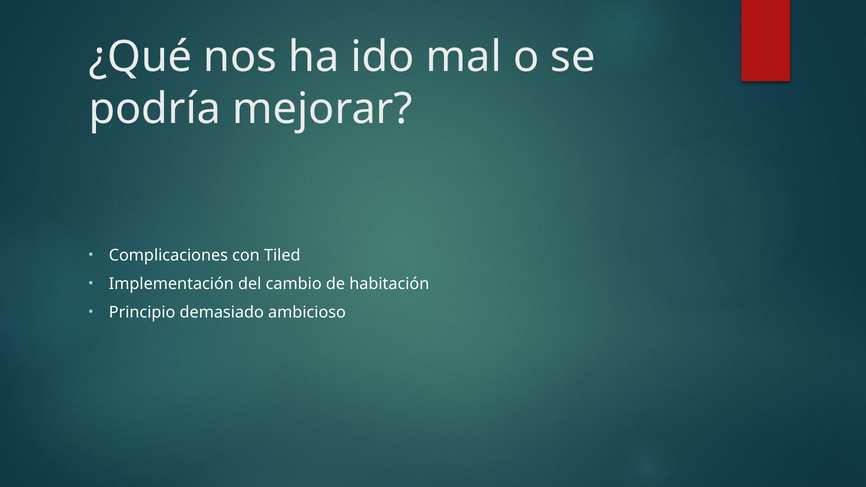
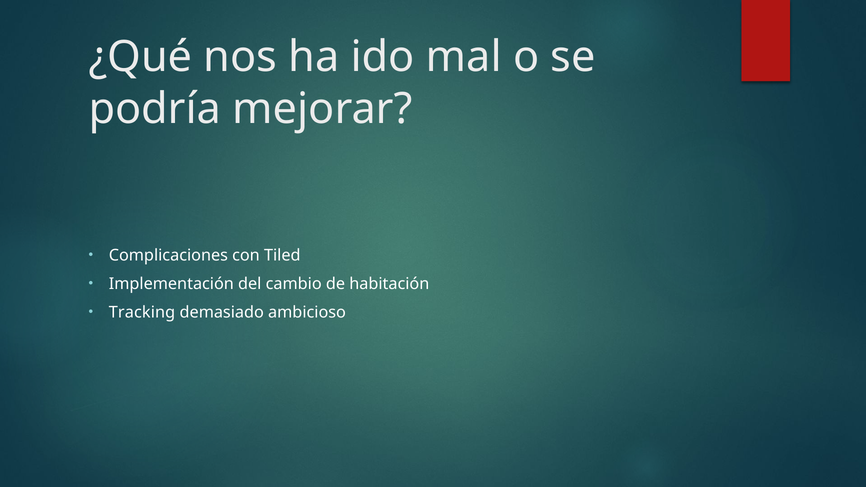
Principio: Principio -> Tracking
